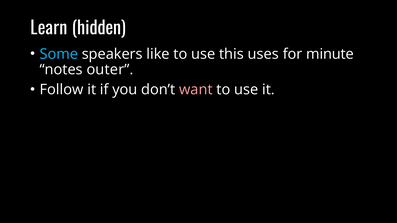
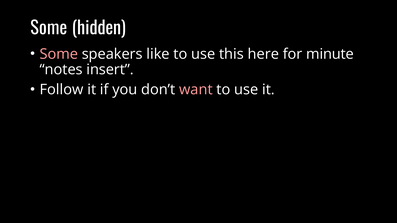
Learn at (49, 29): Learn -> Some
Some at (59, 54) colour: light blue -> pink
uses: uses -> here
outer: outer -> insert
